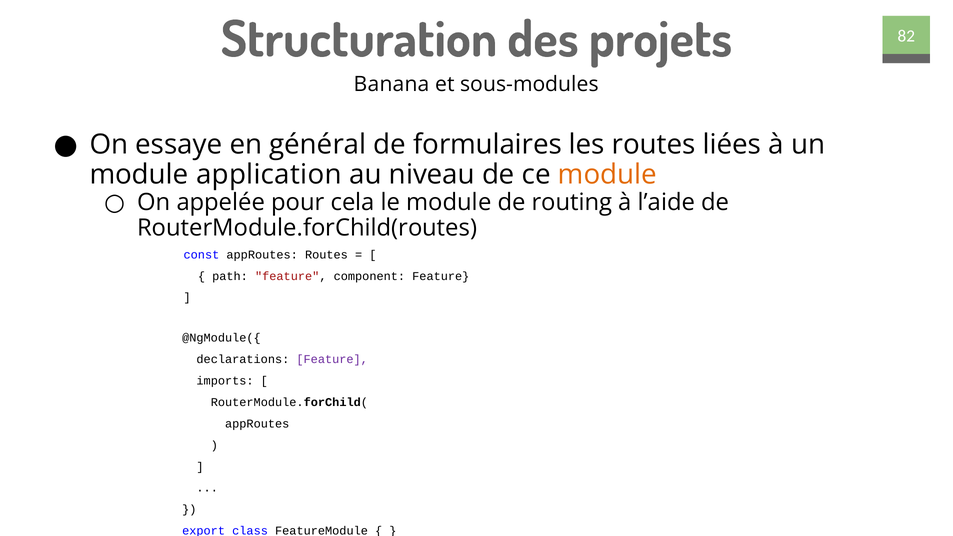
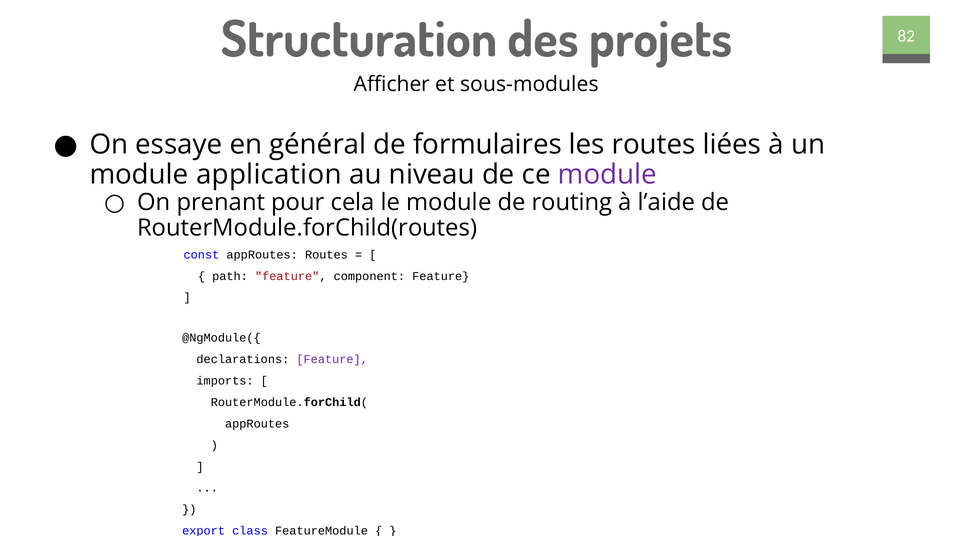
Banana: Banana -> Afficher
module at (607, 175) colour: orange -> purple
appelée: appelée -> prenant
